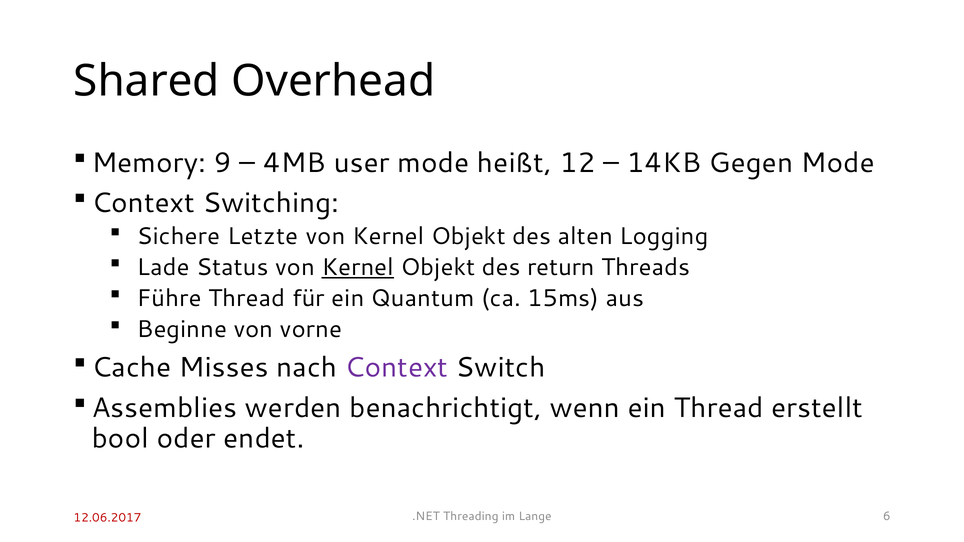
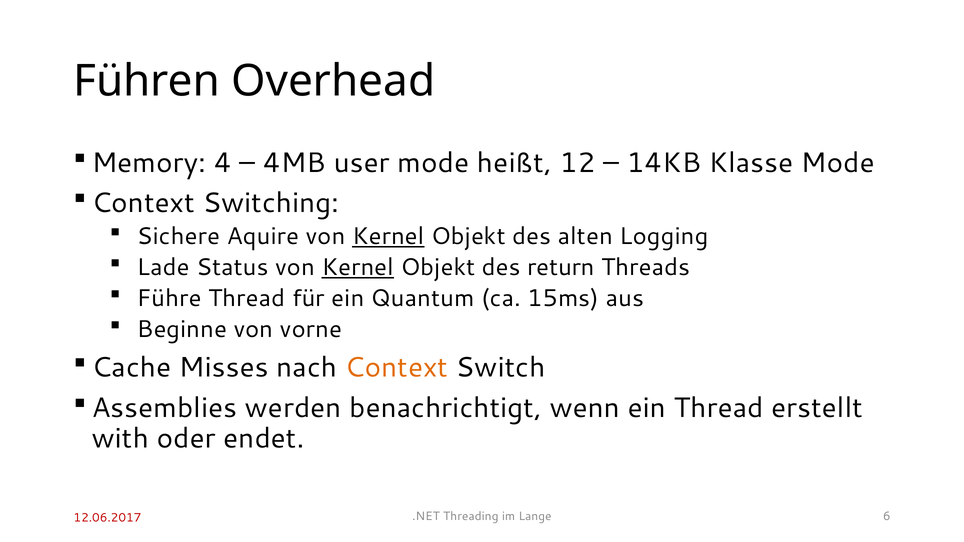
Shared: Shared -> Führen
9: 9 -> 4
Gegen: Gegen -> Klasse
Letzte: Letzte -> Aquire
Kernel at (388, 237) underline: none -> present
Context at (396, 368) colour: purple -> orange
bool: bool -> with
